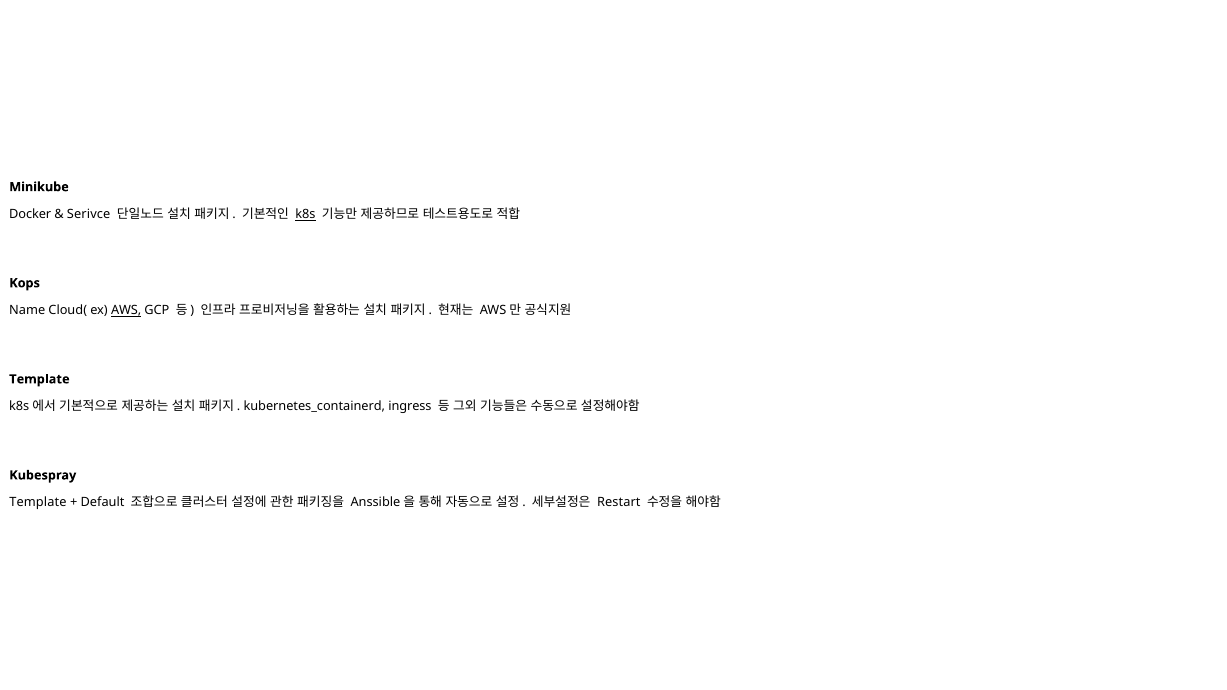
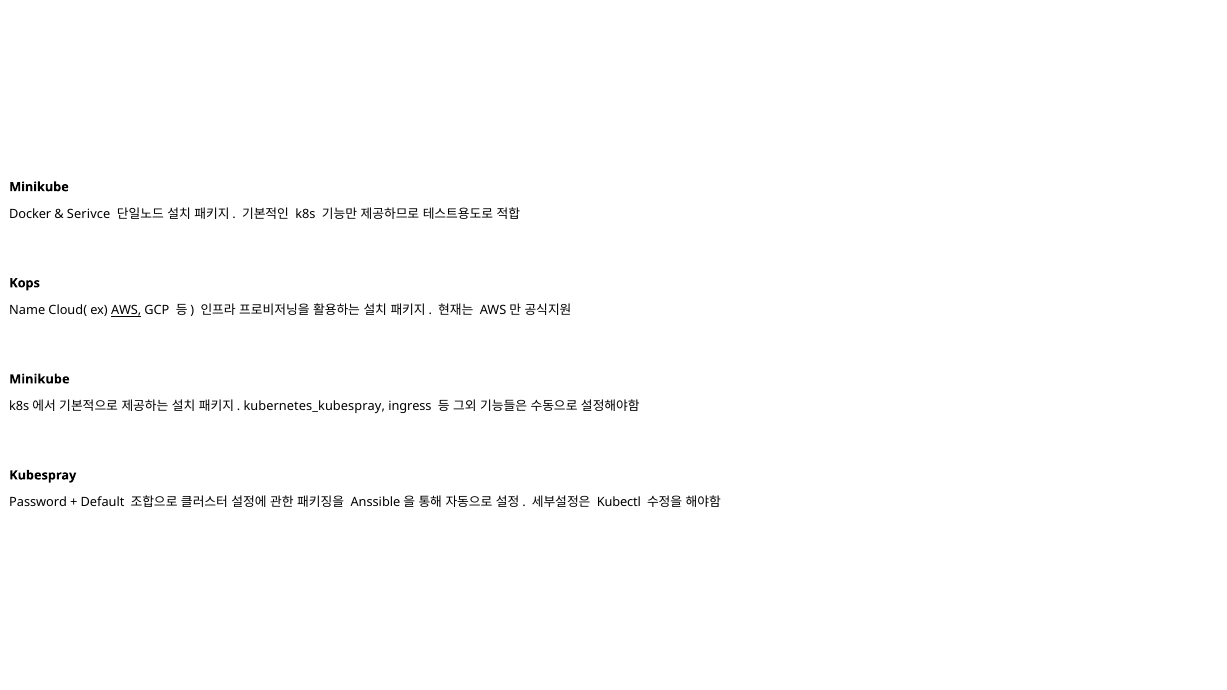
k8s underline: present -> none
Template at (39, 379): Template -> Minikube
kubernetes_containerd: kubernetes_containerd -> kubernetes_kubespray
Template at (38, 503): Template -> Password
Restart: Restart -> Kubectl
